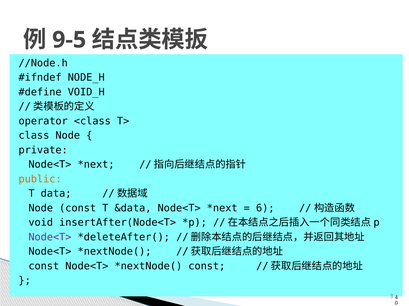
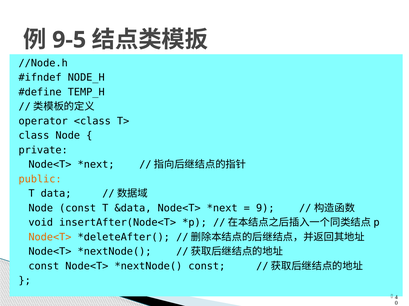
VOID_H: VOID_H -> TEMP_H
6: 6 -> 9
Node<T> at (50, 238) colour: purple -> orange
